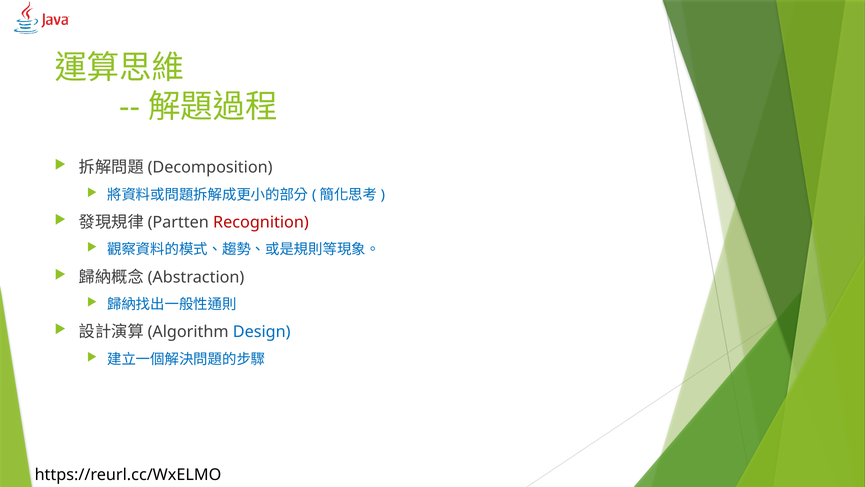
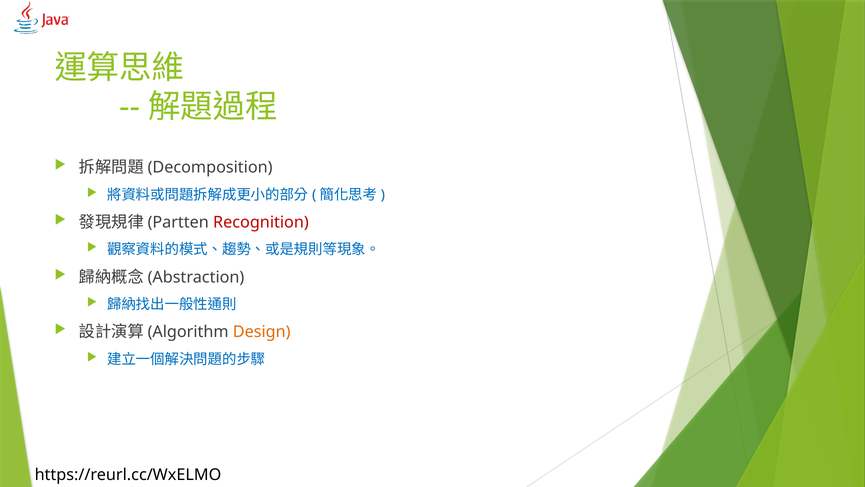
Design colour: blue -> orange
